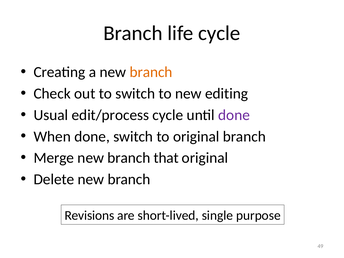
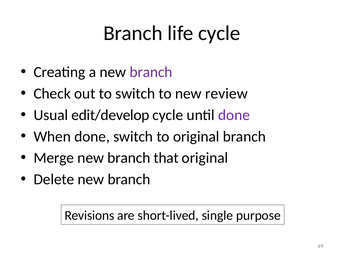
branch at (151, 72) colour: orange -> purple
editing: editing -> review
edit/process: edit/process -> edit/develop
